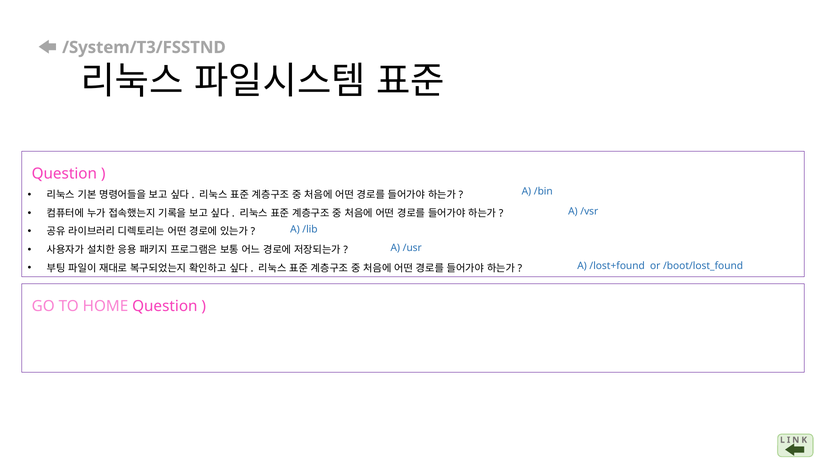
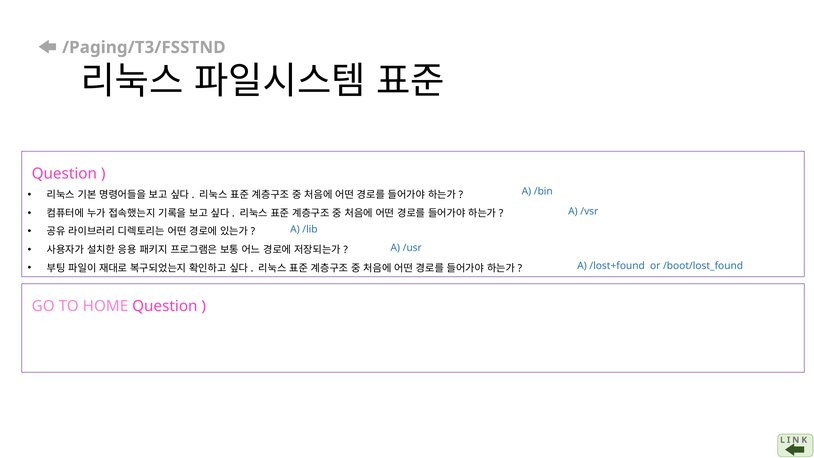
/System/T3/FSSTND: /System/T3/FSSTND -> /Paging/T3/FSSTND
